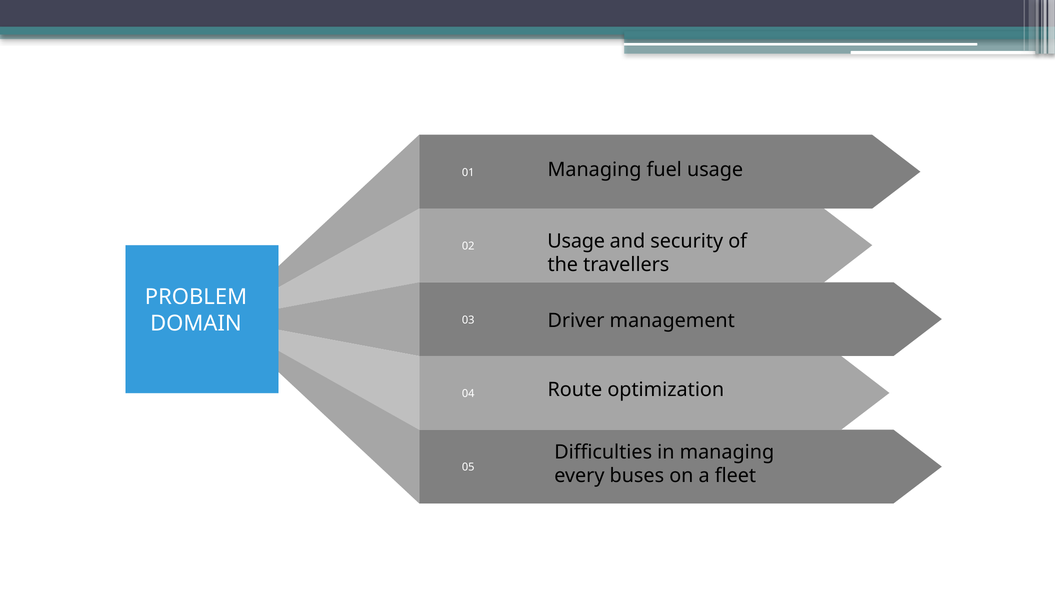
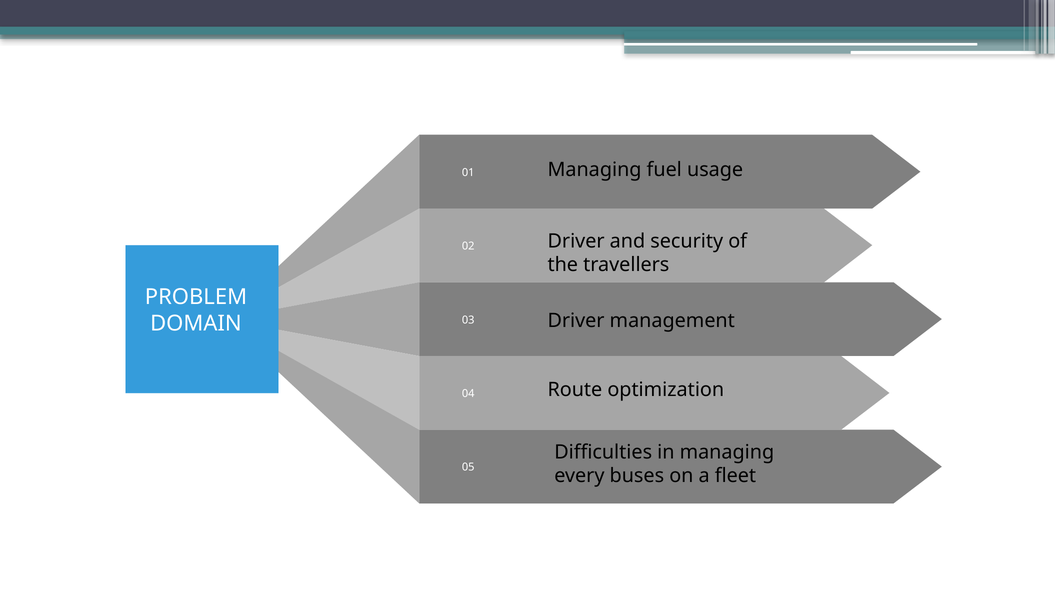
Usage at (576, 241): Usage -> Driver
